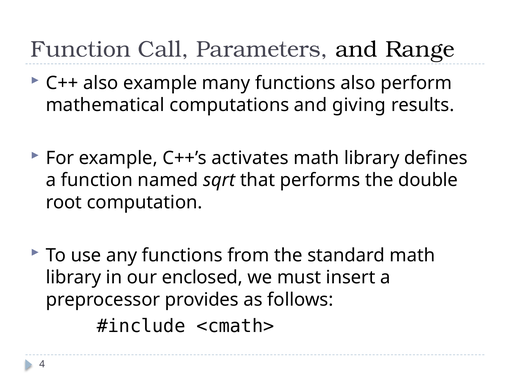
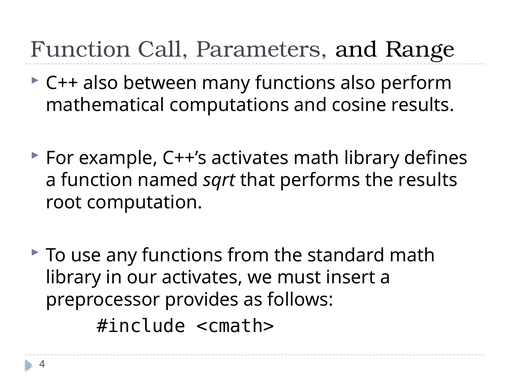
also example: example -> between
giving: giving -> cosine
the double: double -> results
our enclosed: enclosed -> activates
